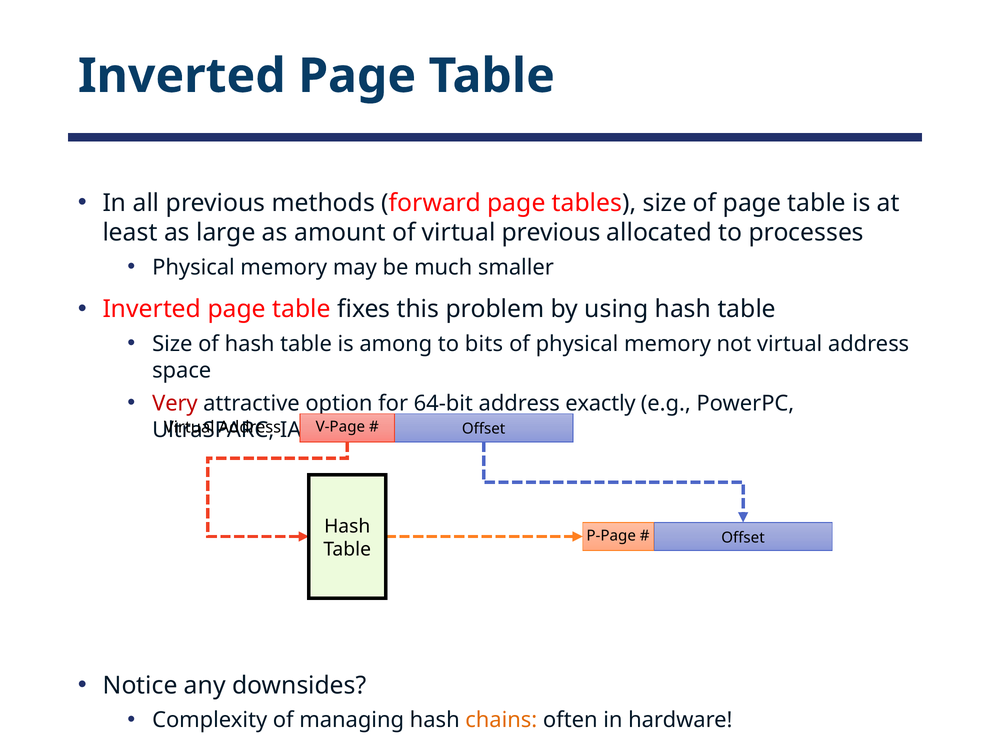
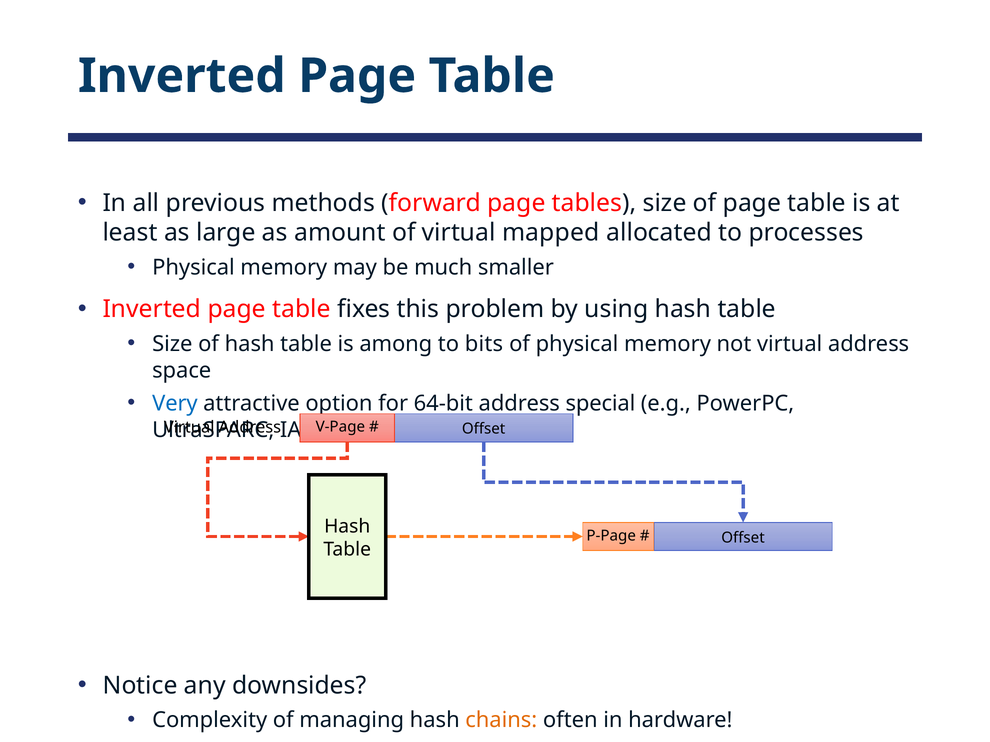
virtual previous: previous -> mapped
Very colour: red -> blue
exactly: exactly -> special
